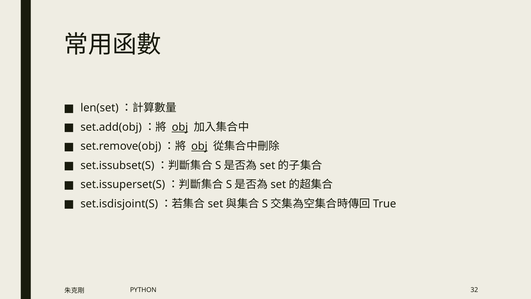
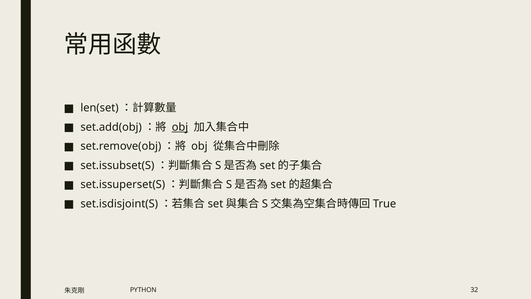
obj at (199, 146) underline: present -> none
